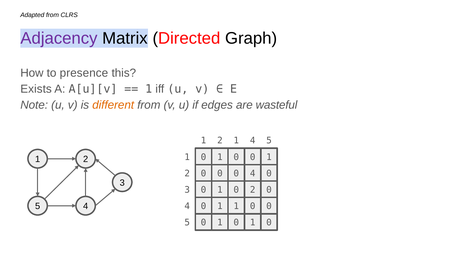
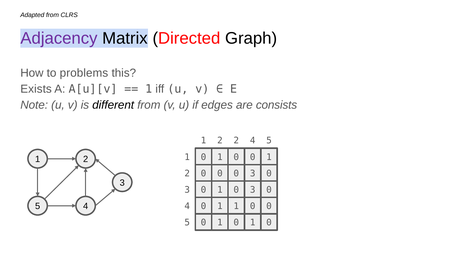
presence: presence -> problems
different colour: orange -> black
wasteful: wasteful -> consists
2 1: 1 -> 2
0 0 4: 4 -> 3
1 0 2: 2 -> 3
